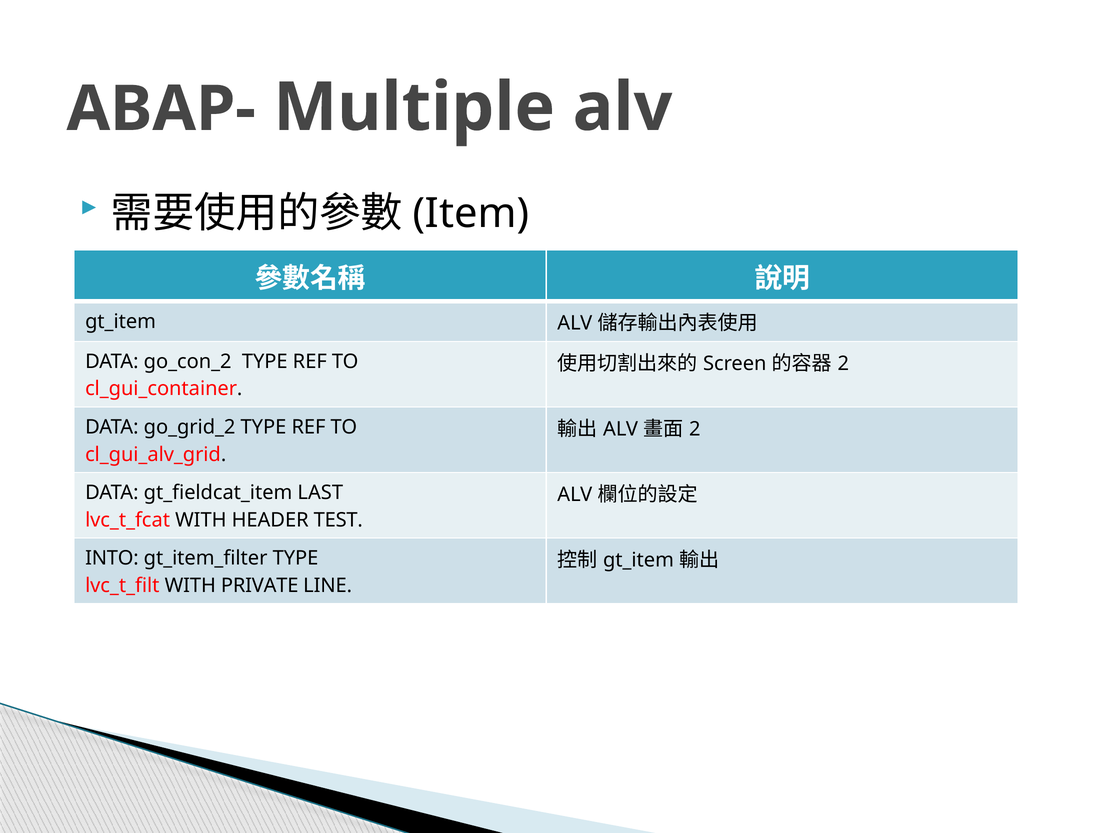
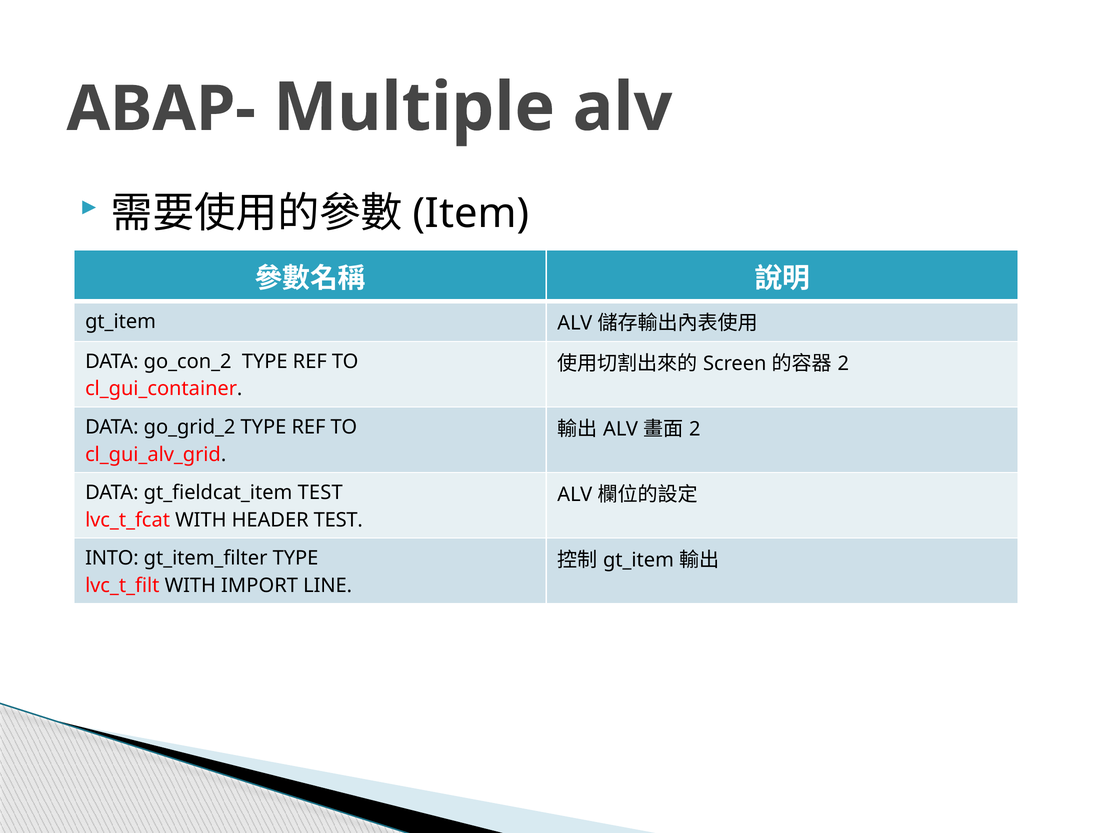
LAST at (320, 493): LAST -> TEST
PRIVATE: PRIVATE -> IMPORT
